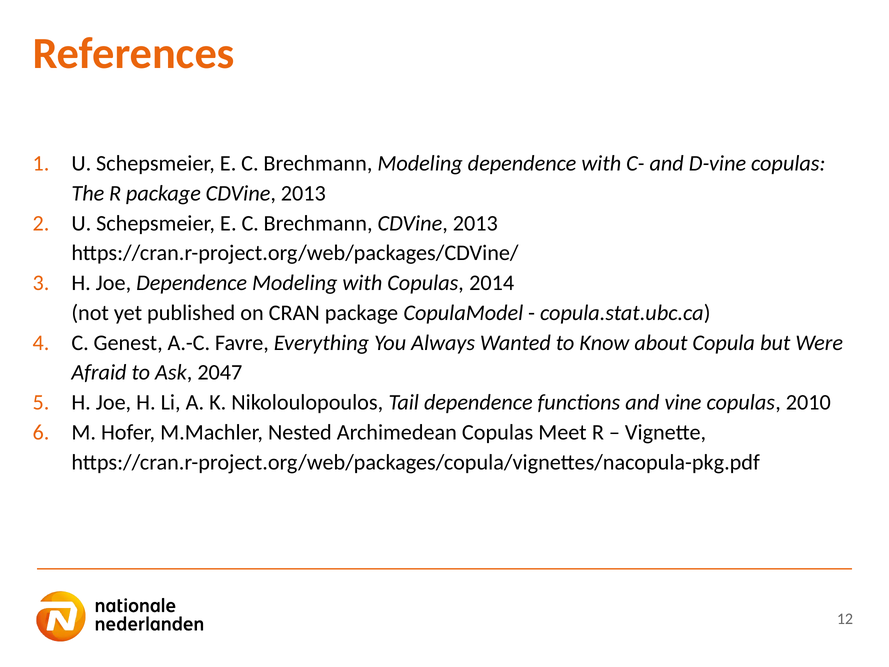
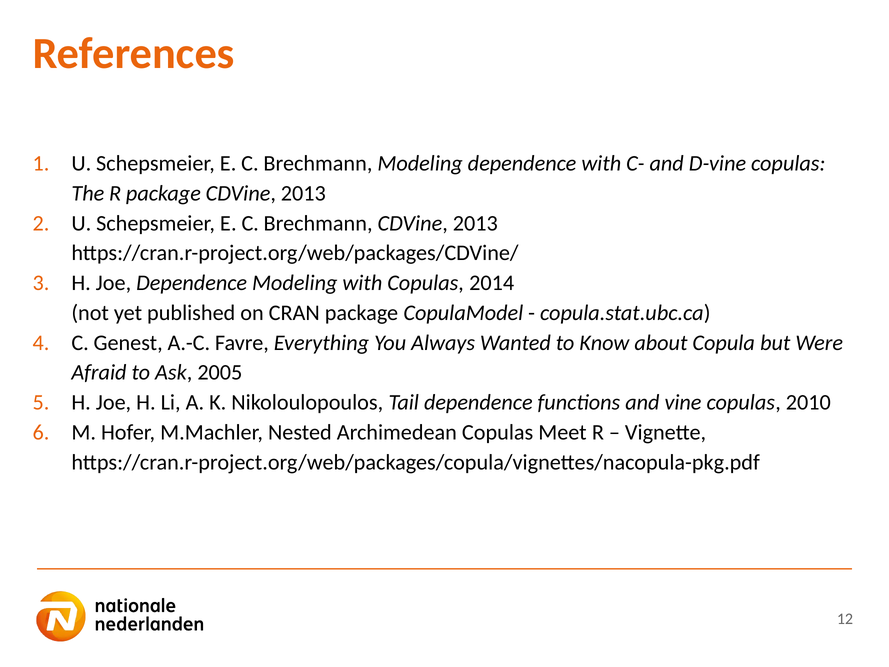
2047: 2047 -> 2005
